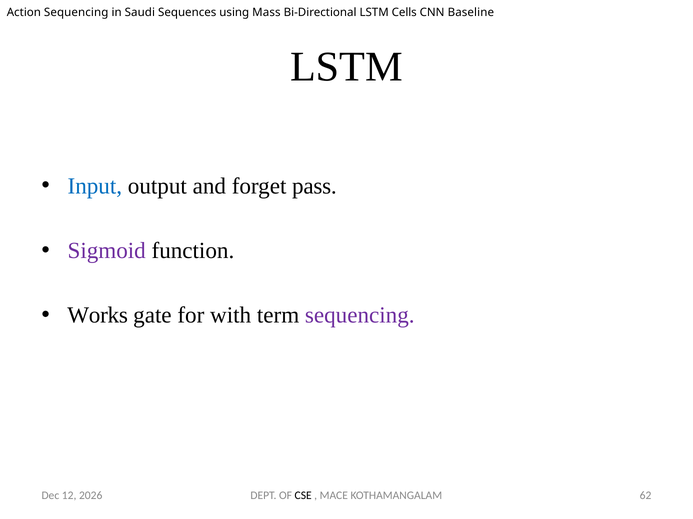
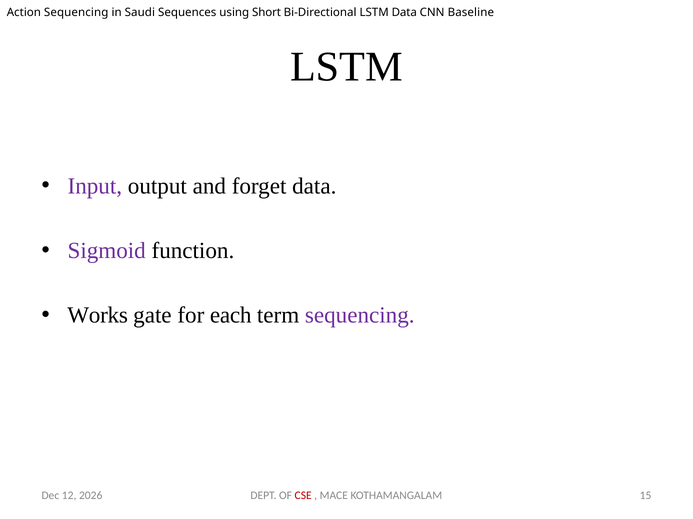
Mass: Mass -> Short
LSTM Cells: Cells -> Data
Input colour: blue -> purple
forget pass: pass -> data
with: with -> each
CSE colour: black -> red
62: 62 -> 15
